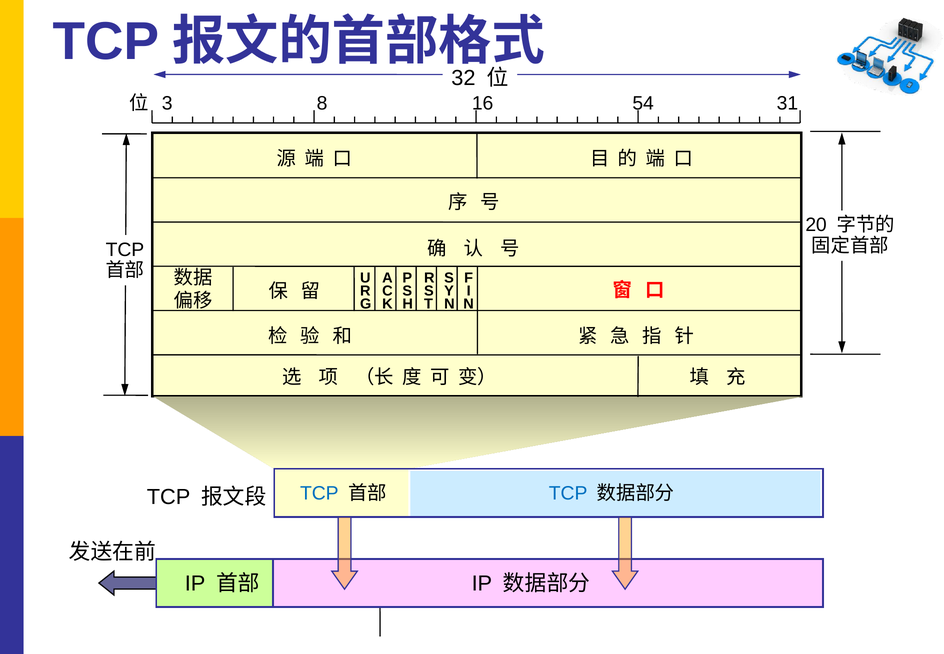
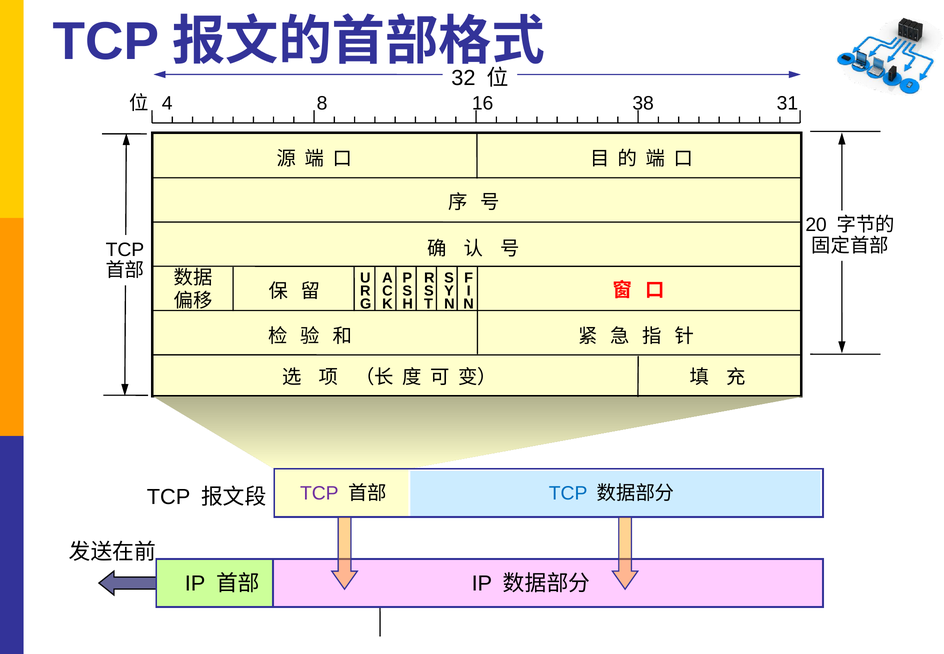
3: 3 -> 4
54: 54 -> 38
TCP at (319, 493) colour: blue -> purple
